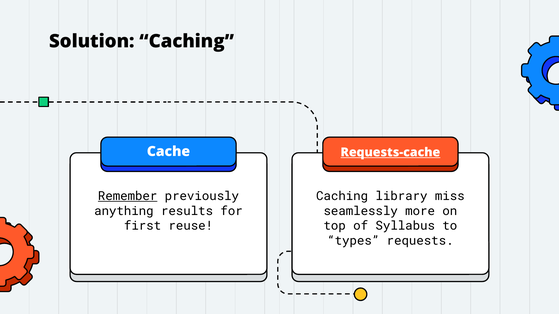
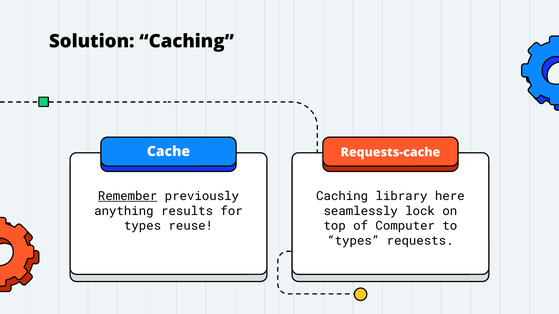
Requests-cache underline: present -> none
miss: miss -> here
more: more -> lock
first at (143, 226): first -> types
Syllabus: Syllabus -> Computer
